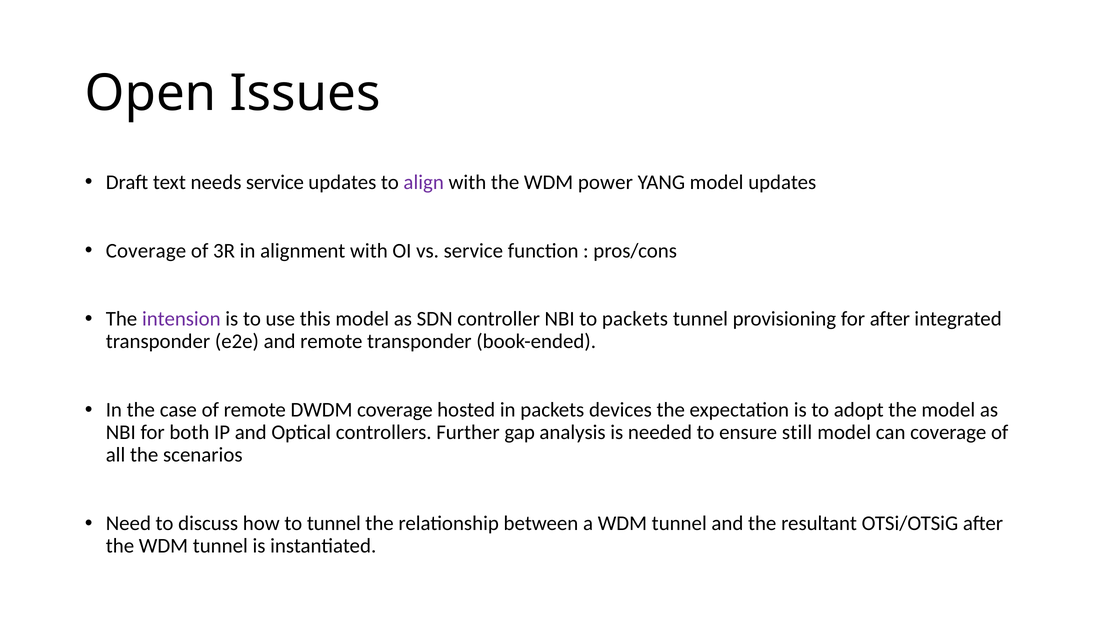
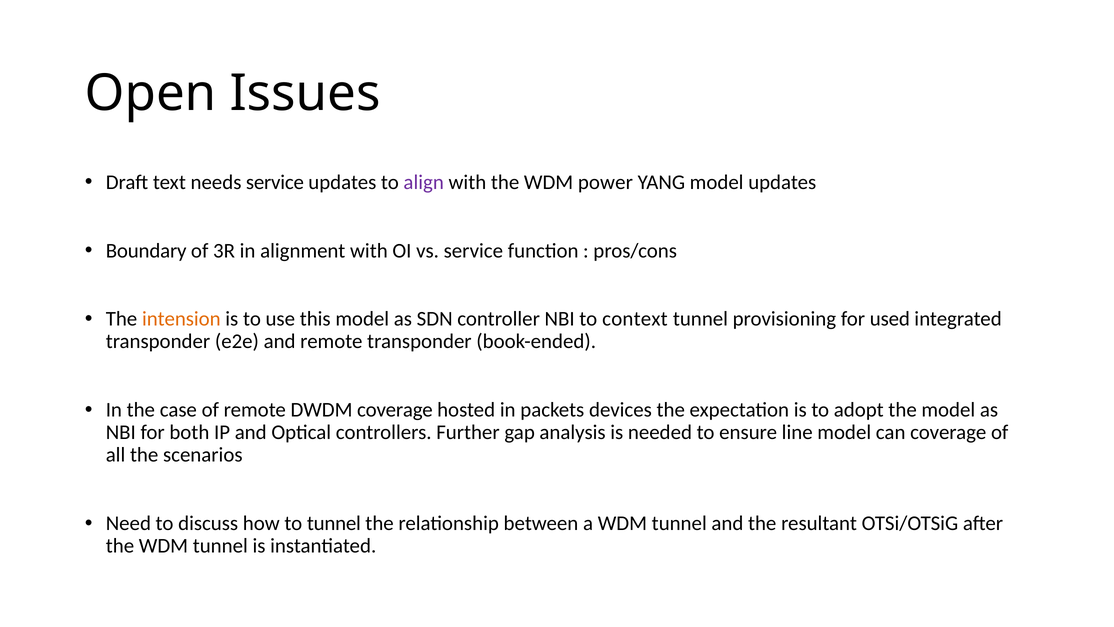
Coverage at (146, 250): Coverage -> Boundary
intension colour: purple -> orange
to packets: packets -> context
for after: after -> used
still: still -> line
